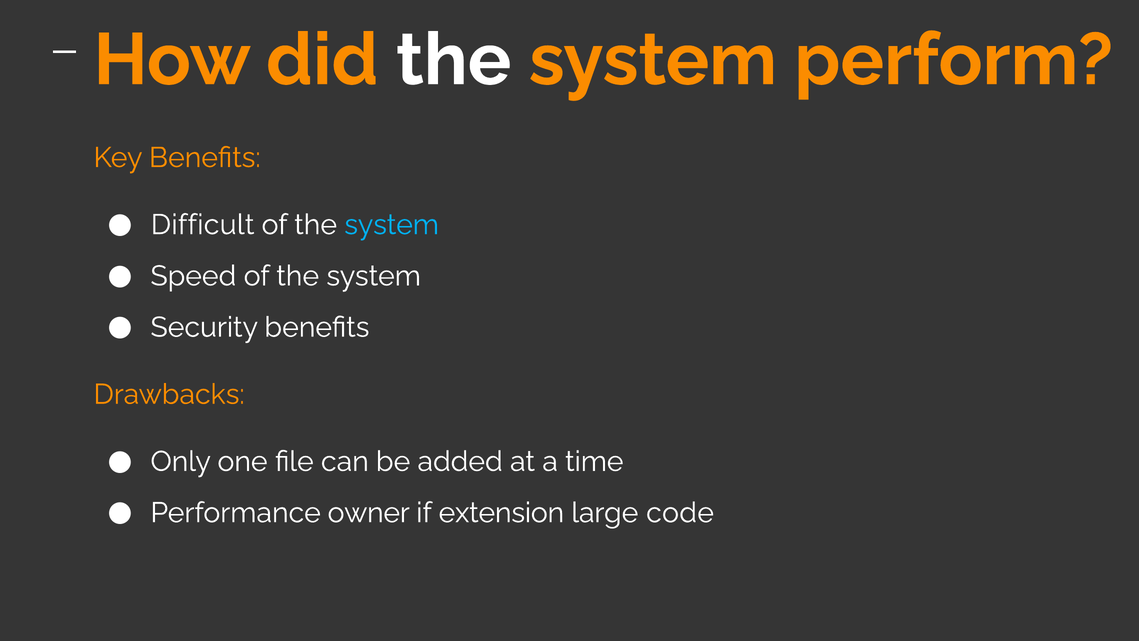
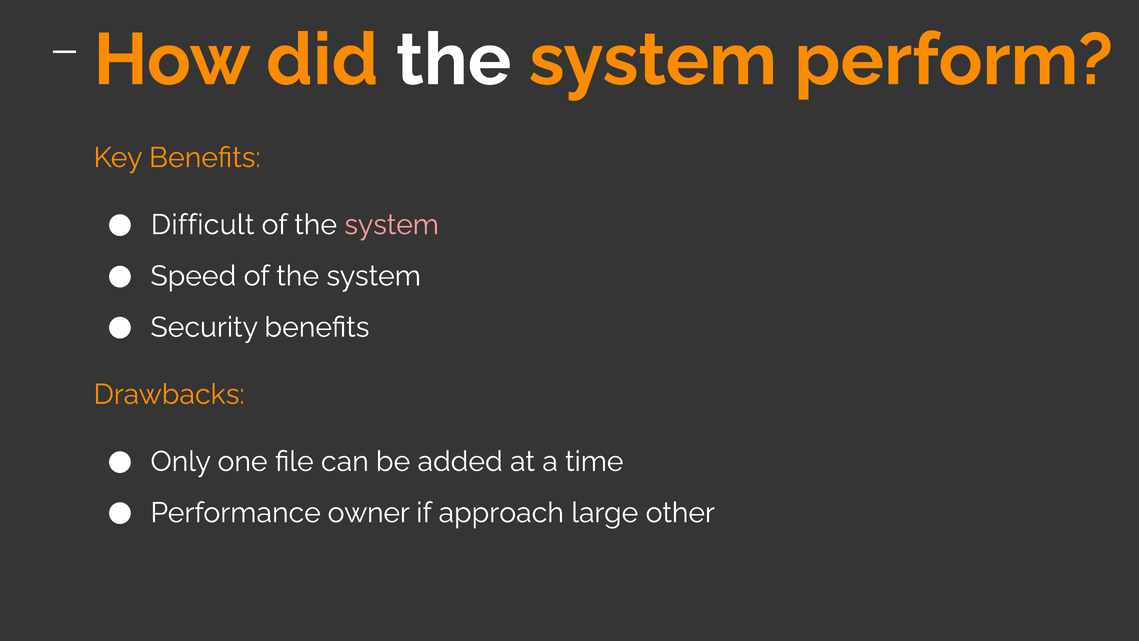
system at (392, 225) colour: light blue -> pink
extension: extension -> approach
code: code -> other
